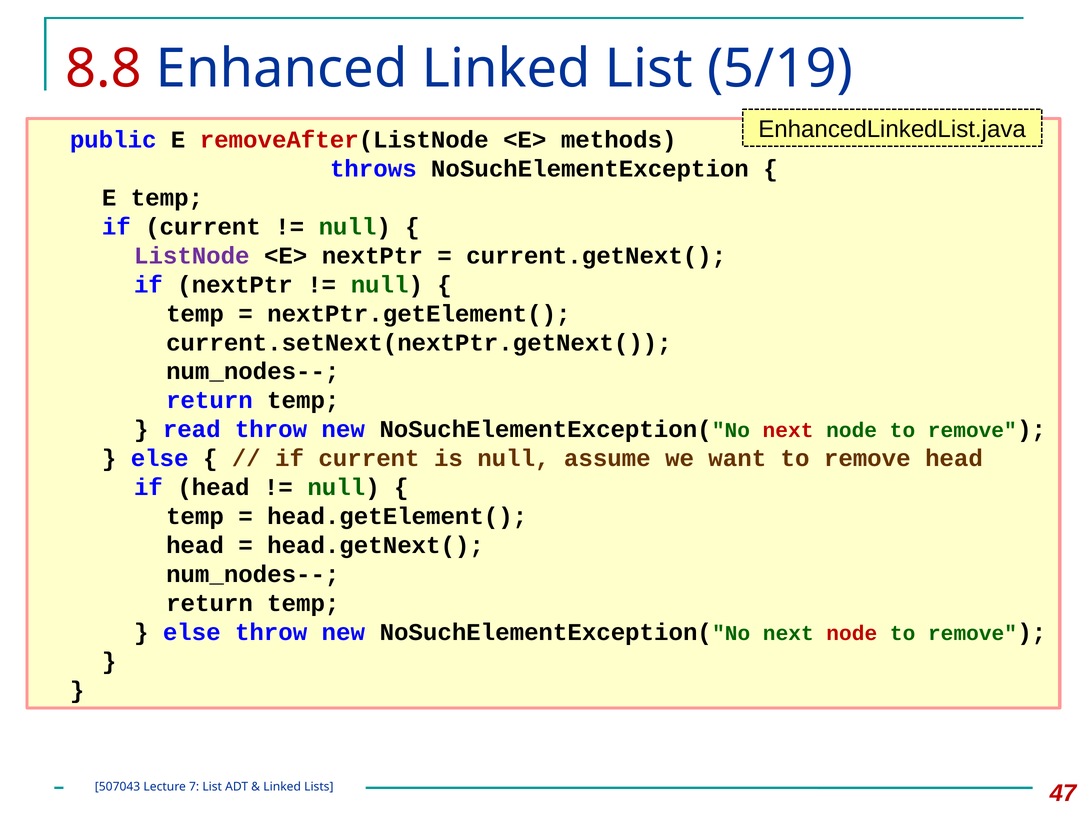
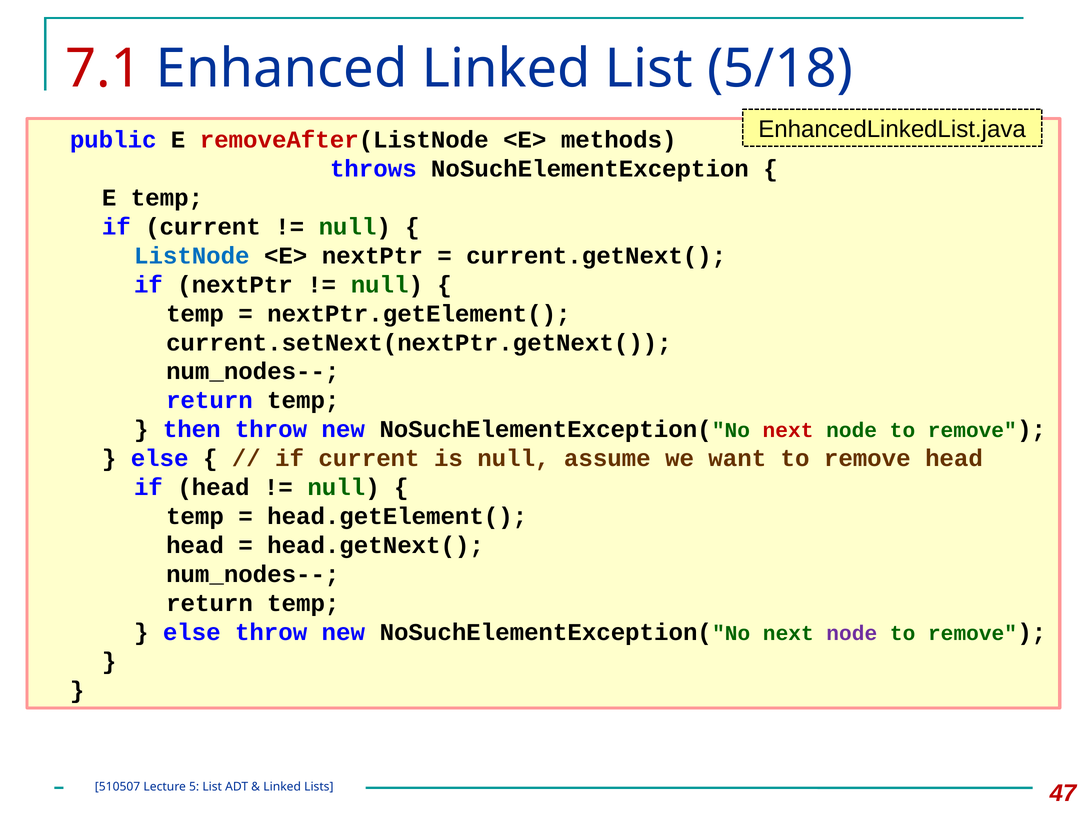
8.8: 8.8 -> 7.1
5/19: 5/19 -> 5/18
ListNode colour: purple -> blue
read: read -> then
node at (852, 633) colour: red -> purple
507043: 507043 -> 510507
7: 7 -> 5
